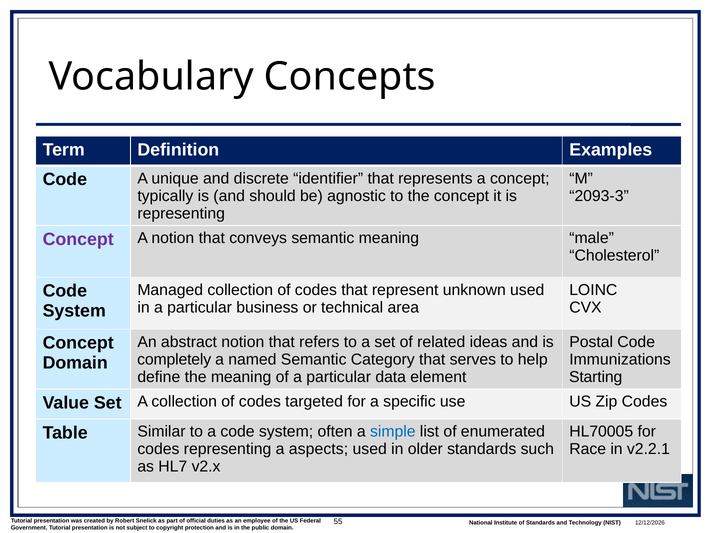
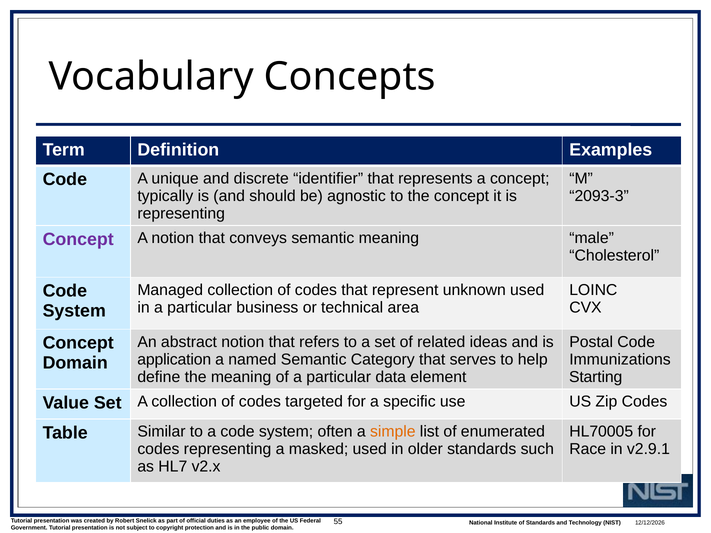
completely: completely -> application
simple colour: blue -> orange
aspects: aspects -> masked
v2.2.1: v2.2.1 -> v2.9.1
